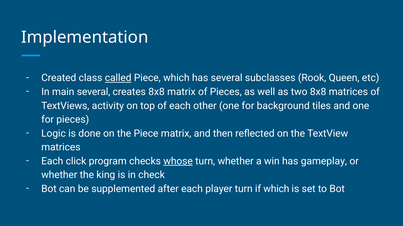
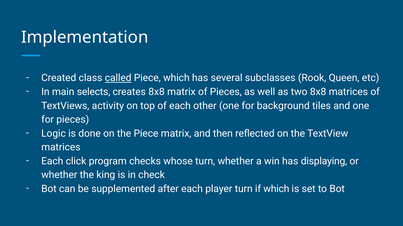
main several: several -> selects
whose underline: present -> none
gameplay: gameplay -> displaying
